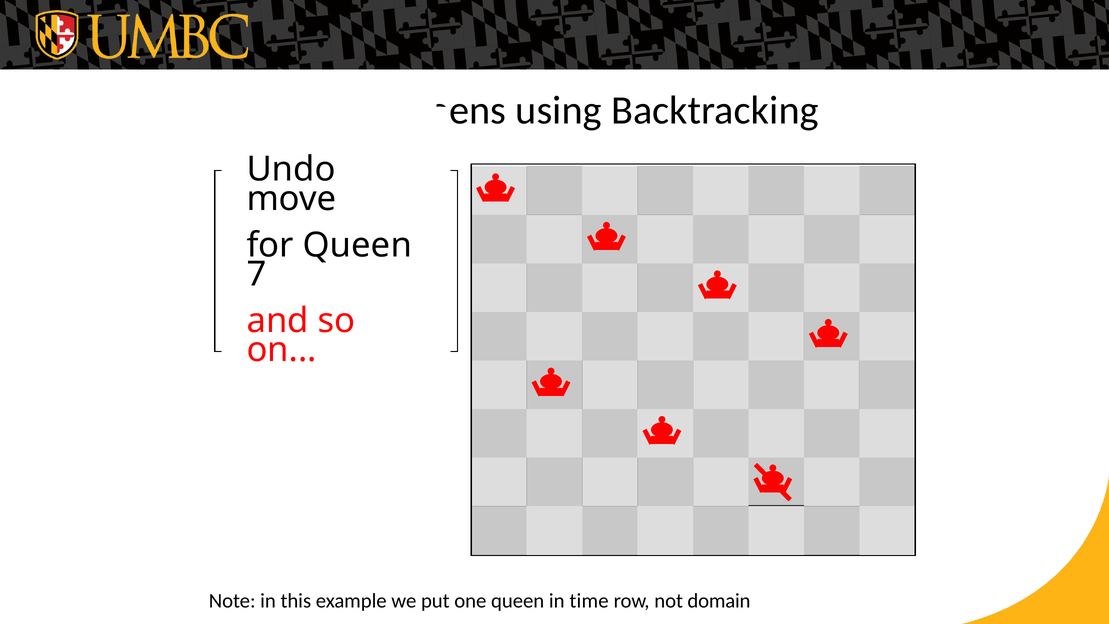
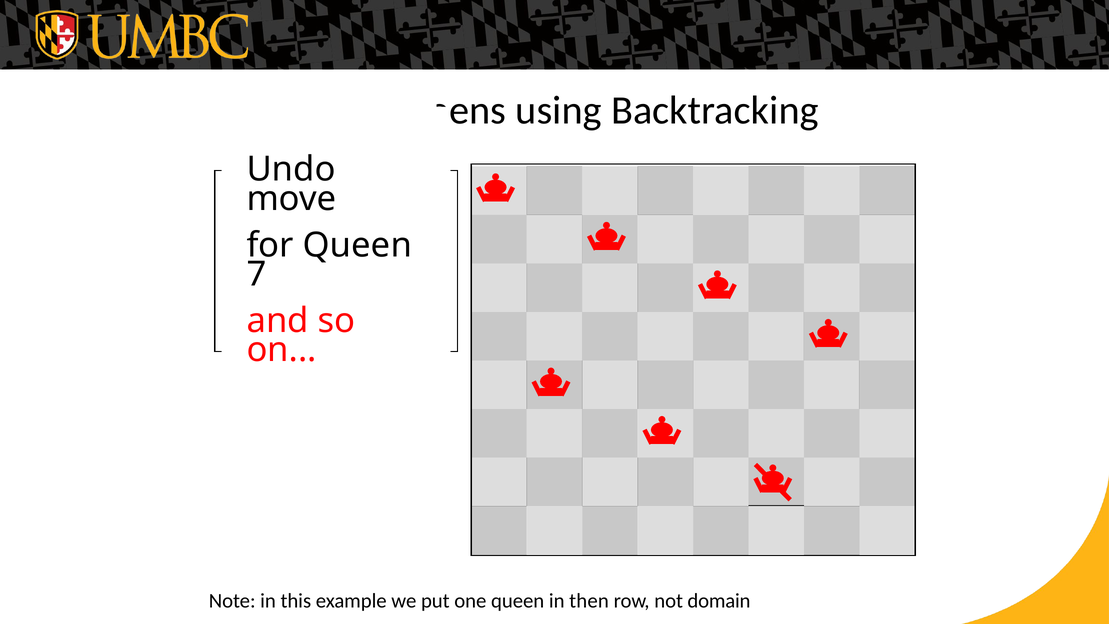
time: time -> then
